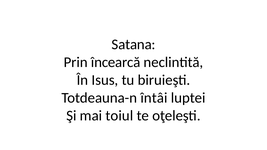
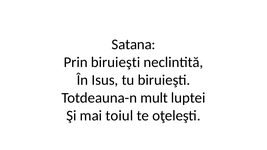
Prin încearcă: încearcă -> biruieşti
întâi: întâi -> mult
